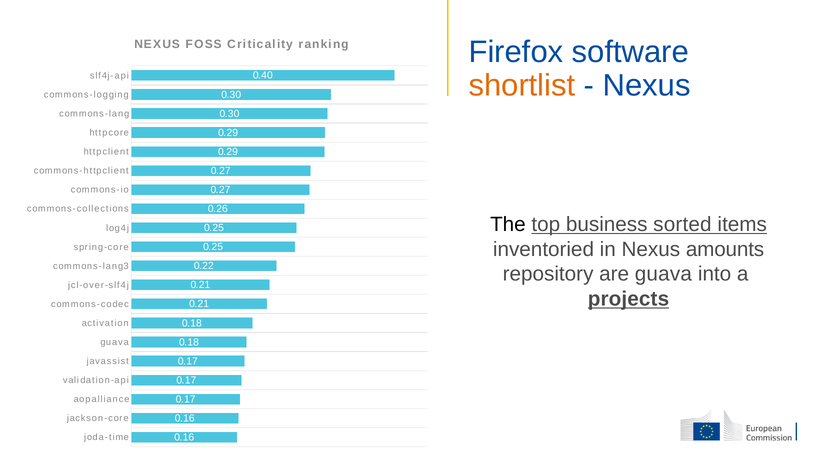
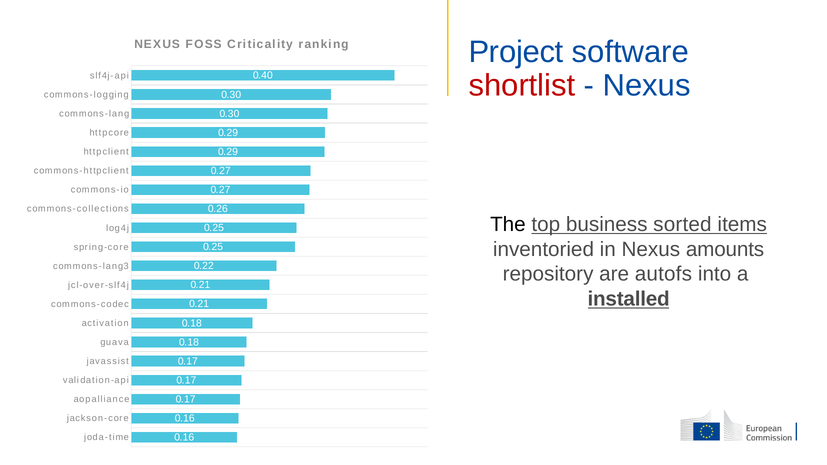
Firefox: Firefox -> Project
shortlist colour: orange -> red
are guava: guava -> autofs
projects: projects -> installed
